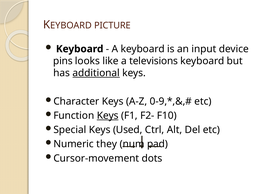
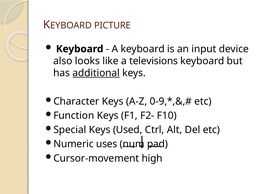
pins: pins -> also
Keys at (108, 115) underline: present -> none
they: they -> uses
dots: dots -> high
